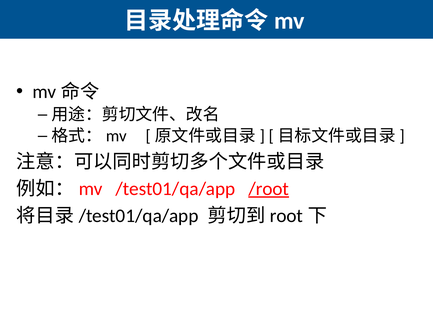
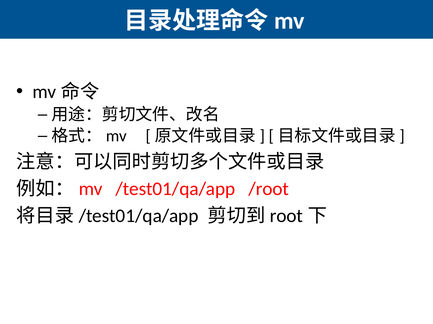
/root underline: present -> none
